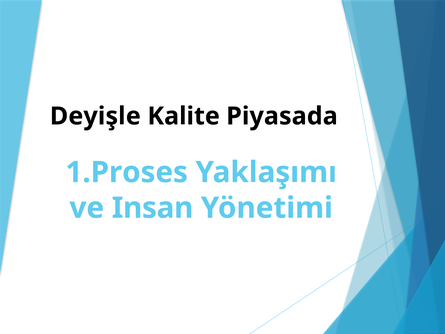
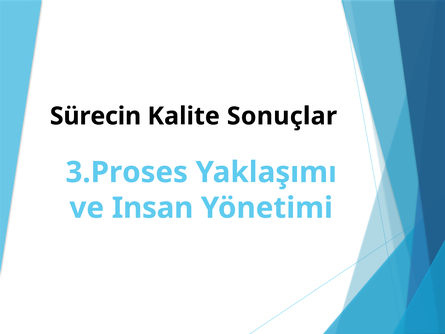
Deyişle: Deyişle -> Sürecin
Piyasada: Piyasada -> Sonuçlar
1.Proses: 1.Proses -> 3.Proses
